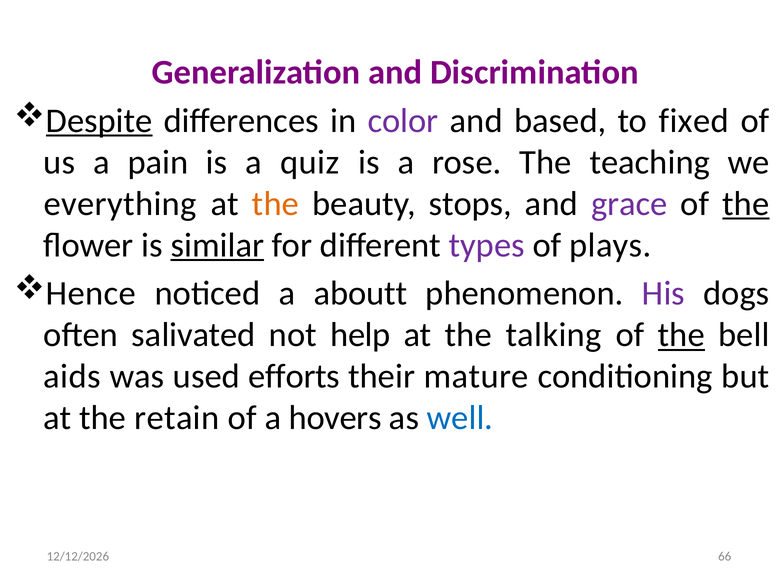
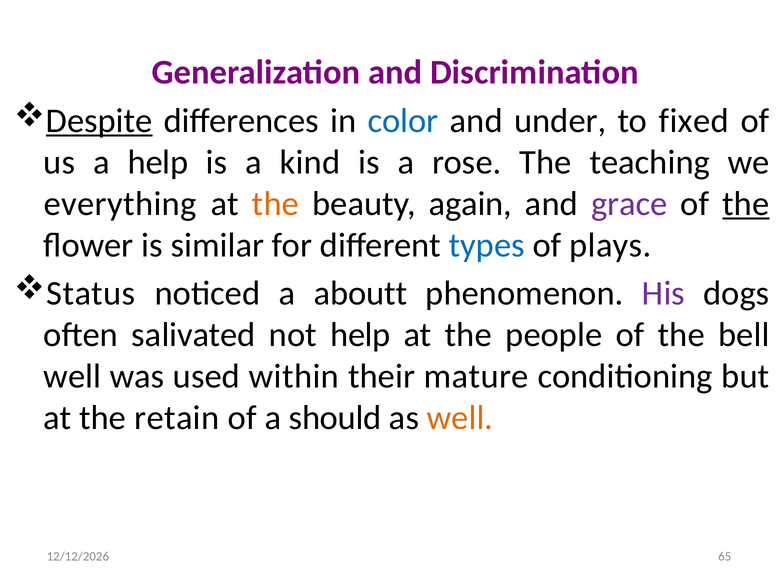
color colour: purple -> blue
based: based -> under
a pain: pain -> help
quiz: quiz -> kind
stops: stops -> again
similar underline: present -> none
types colour: purple -> blue
Hence: Hence -> Status
talking: talking -> people
the at (681, 335) underline: present -> none
aids at (72, 377): aids -> well
efforts: efforts -> within
hovers: hovers -> should
well at (460, 418) colour: blue -> orange
66: 66 -> 65
